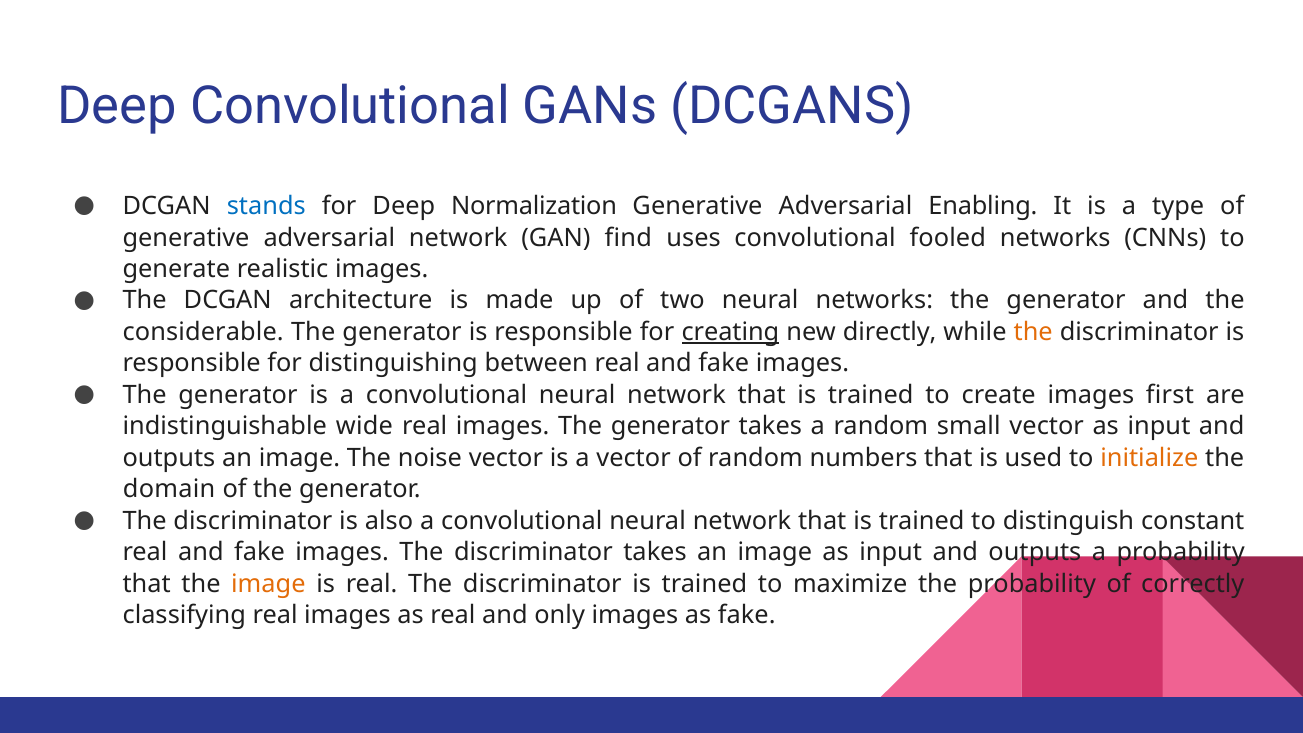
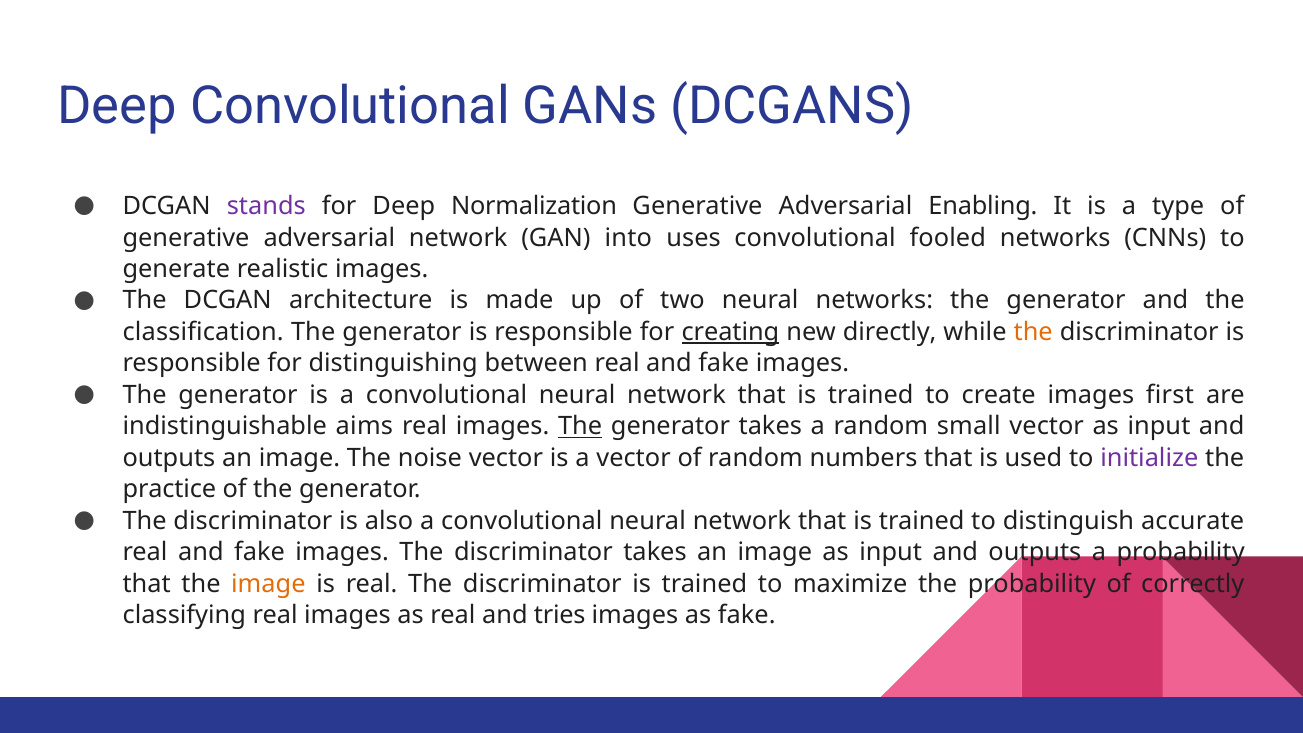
stands colour: blue -> purple
find: find -> into
considerable: considerable -> classification
wide: wide -> aims
The at (580, 426) underline: none -> present
initialize colour: orange -> purple
domain: domain -> practice
constant: constant -> accurate
only: only -> tries
